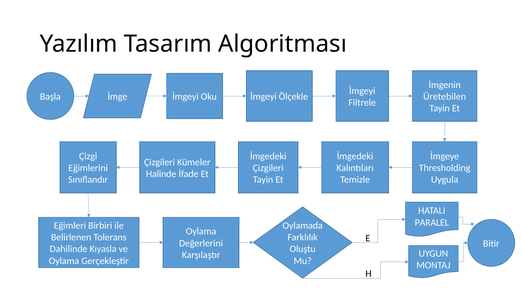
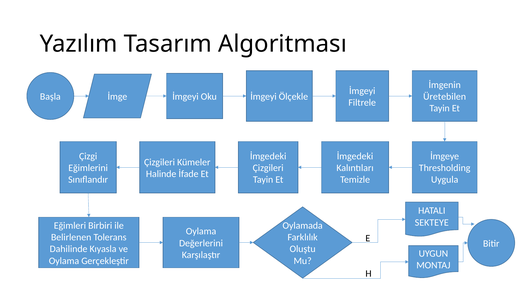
PARALEL: PARALEL -> SEKTEYE
